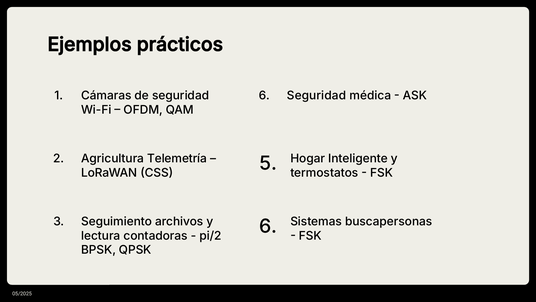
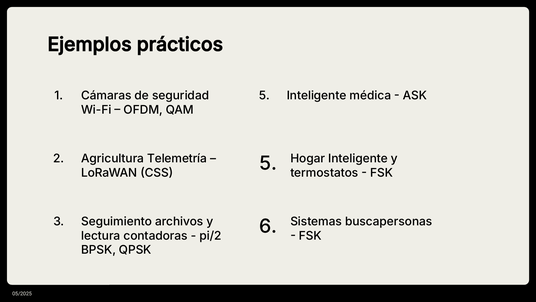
1 6: 6 -> 5
Seguridad at (316, 95): Seguridad -> Inteligente
